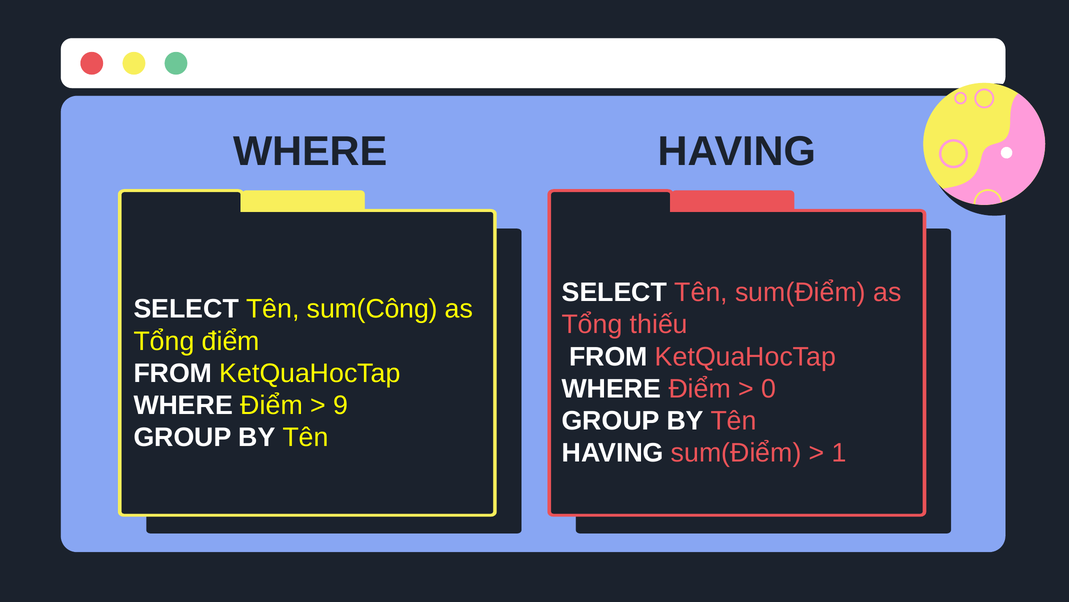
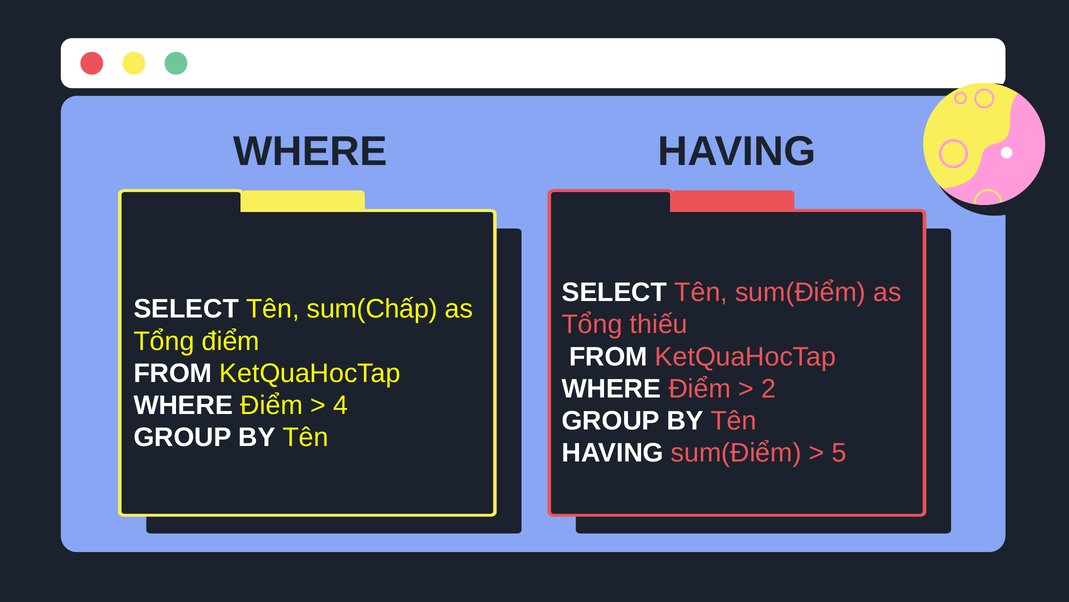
sum(Công: sum(Công -> sum(Chấp
0: 0 -> 2
9: 9 -> 4
1: 1 -> 5
